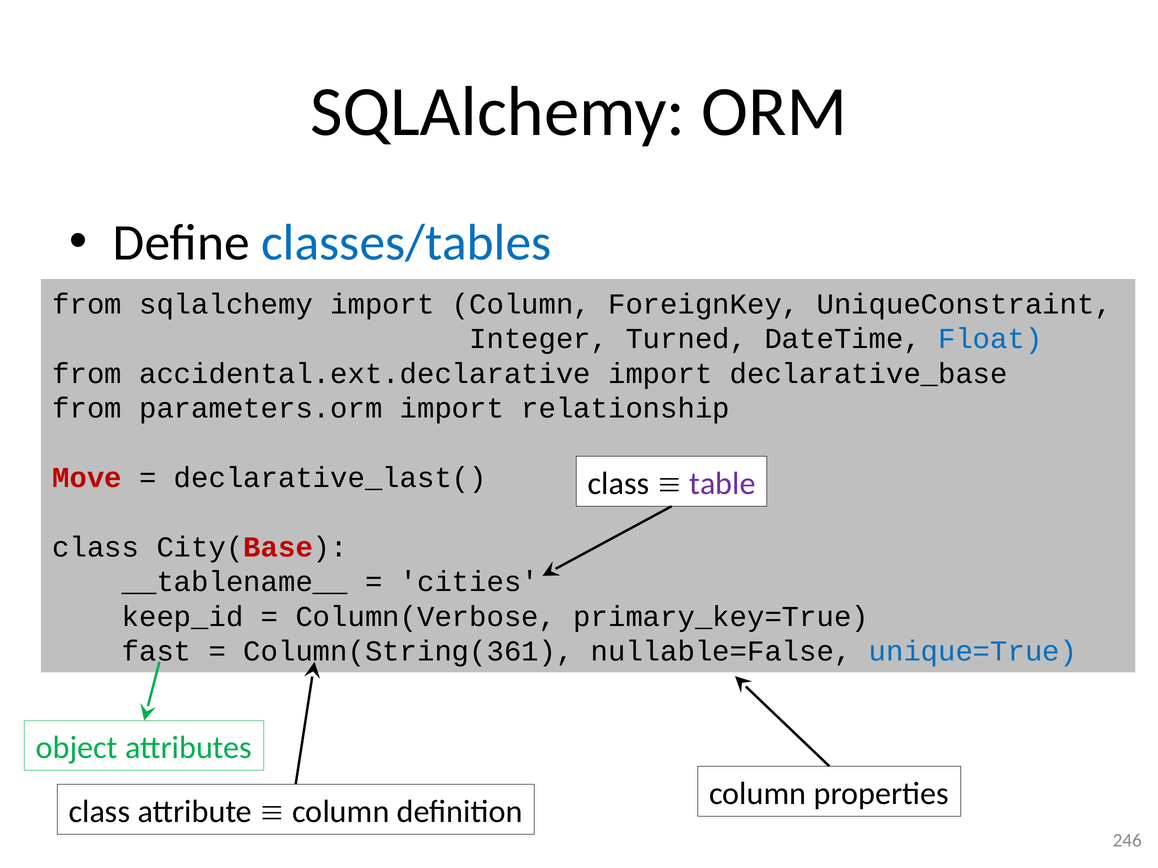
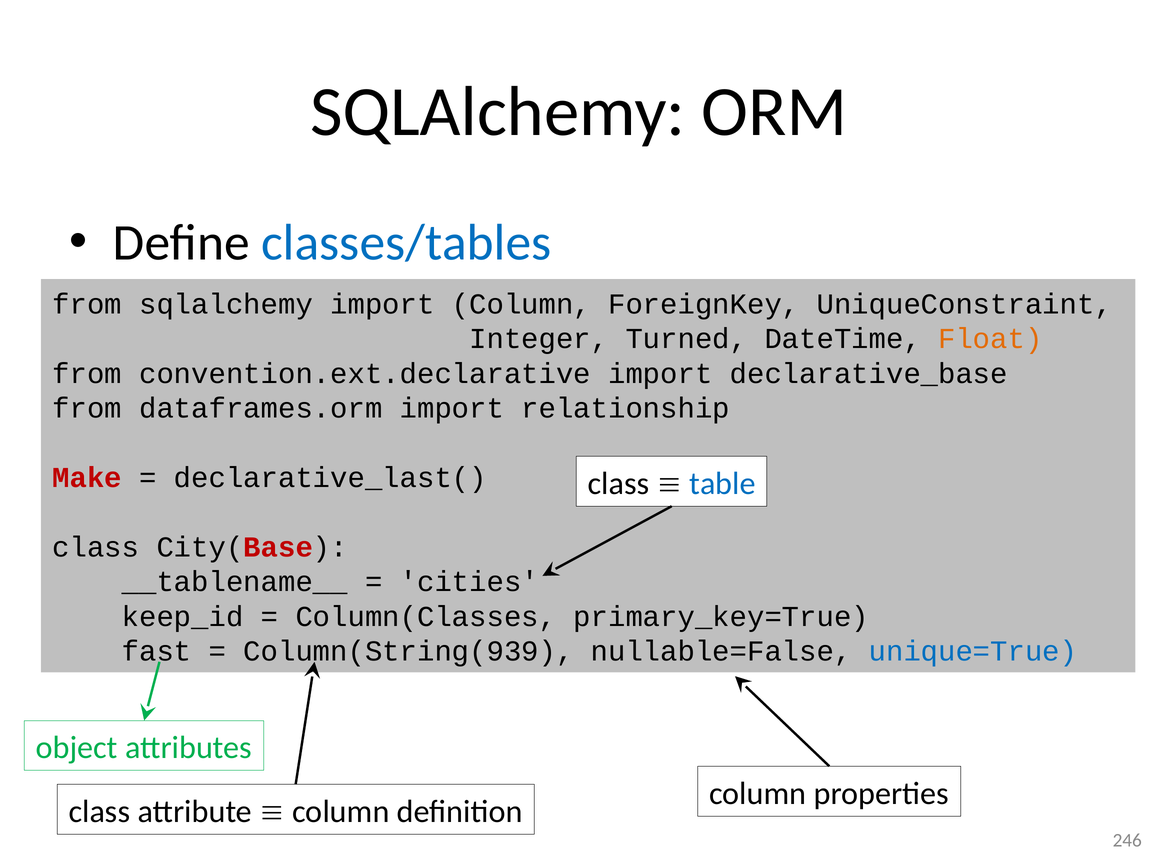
Float colour: blue -> orange
accidental.ext.declarative: accidental.ext.declarative -> convention.ext.declarative
parameters.orm: parameters.orm -> dataframes.orm
Move: Move -> Make
table colour: purple -> blue
Column(Verbose: Column(Verbose -> Column(Classes
Column(String(361: Column(String(361 -> Column(String(939
